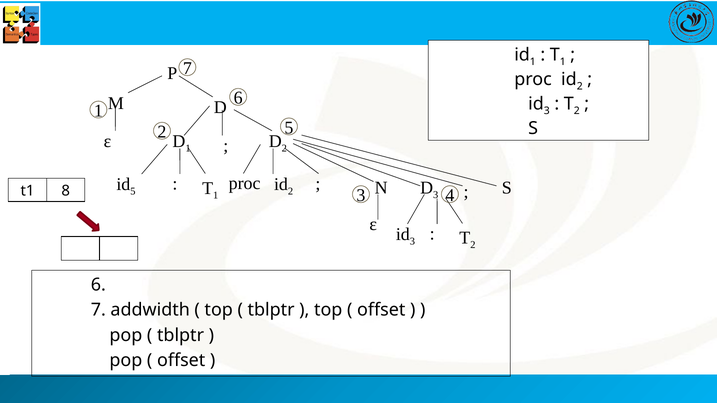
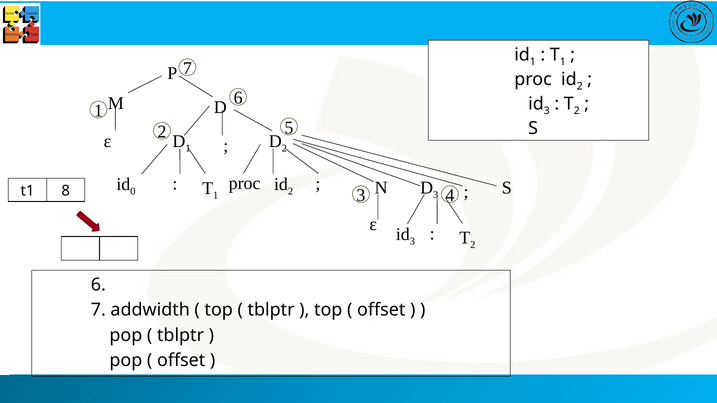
5 at (133, 192): 5 -> 0
